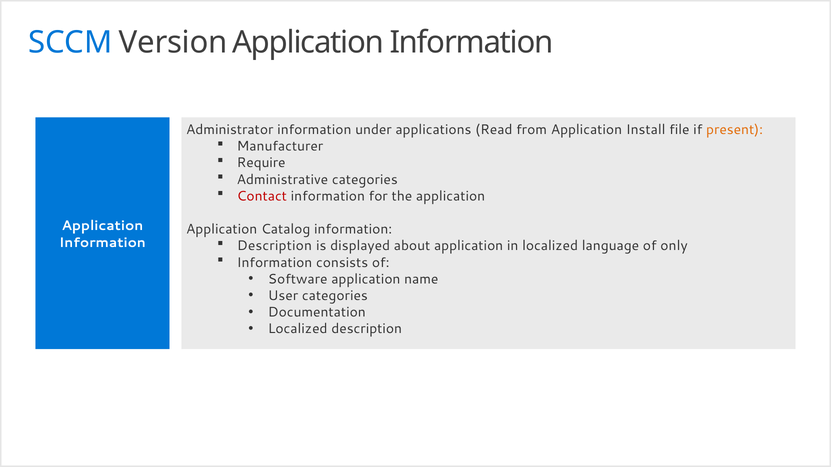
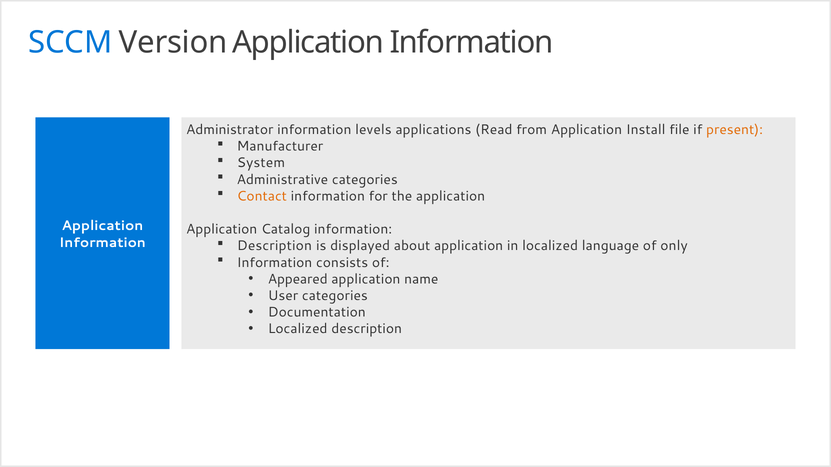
under: under -> levels
Require: Require -> System
Contact colour: red -> orange
Software: Software -> Appeared
